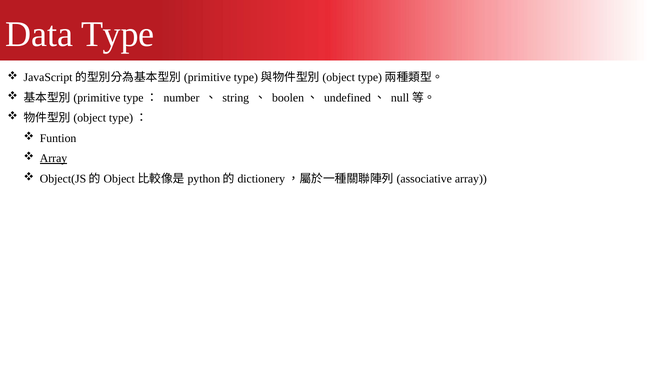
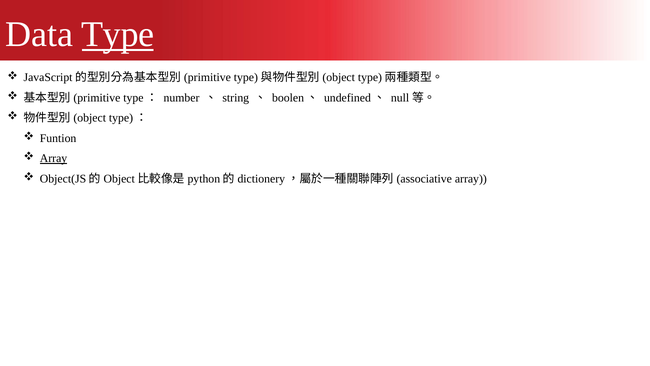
Type underline: none -> present
